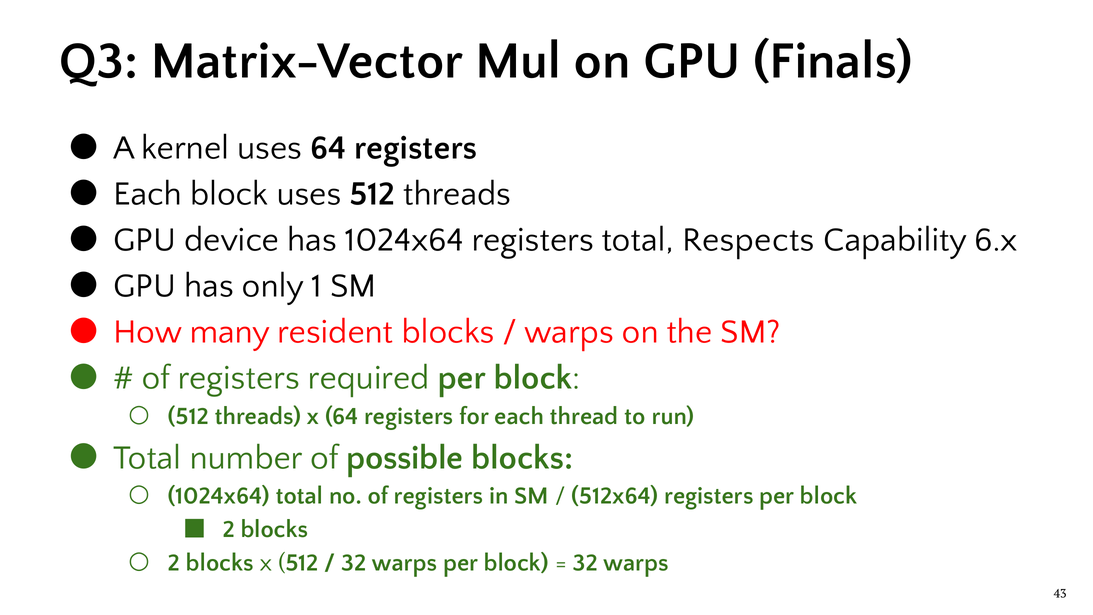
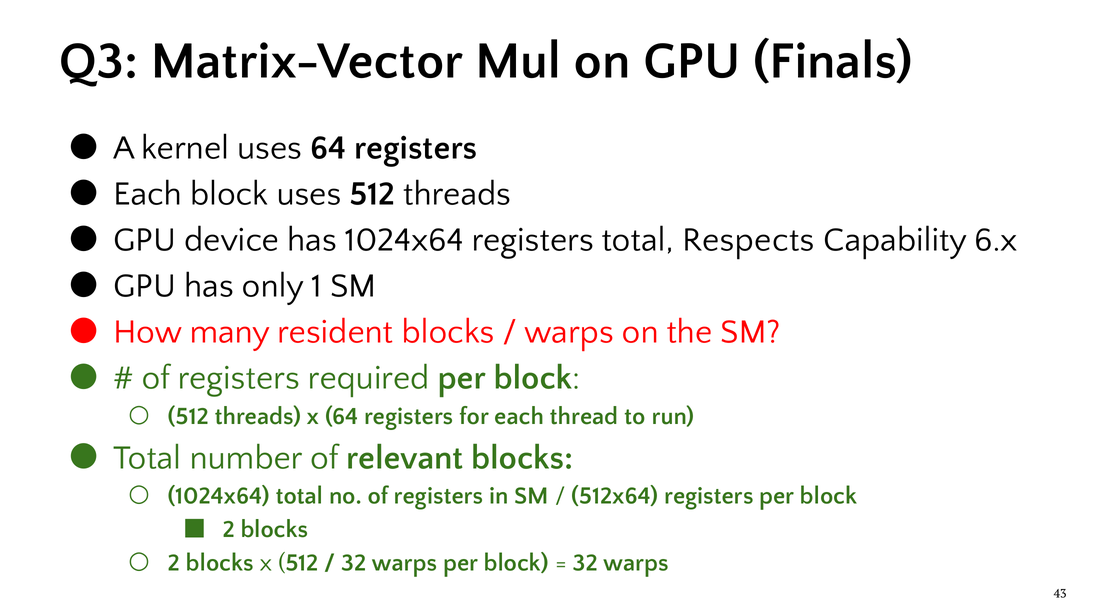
possible: possible -> relevant
